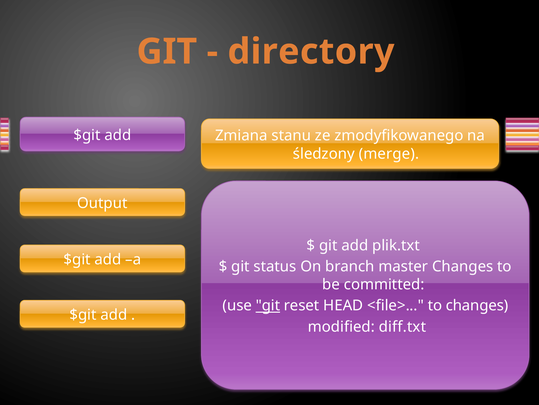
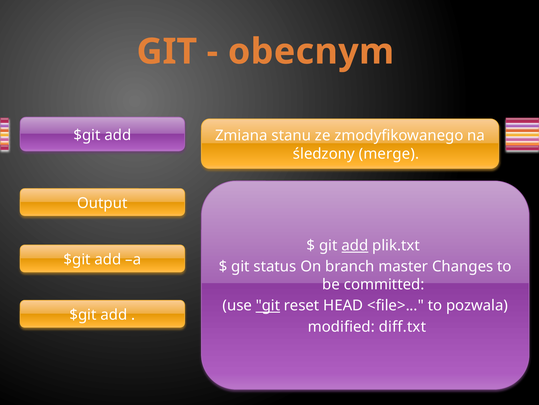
directory: directory -> obecnym
add at (355, 245) underline: none -> present
to changes: changes -> pozwala
